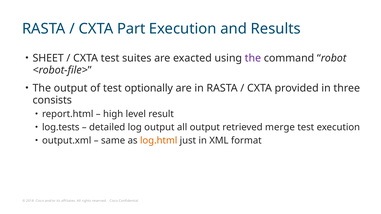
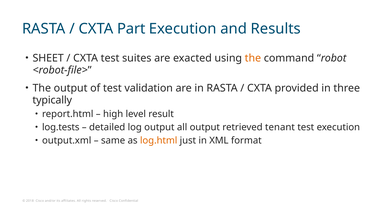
the at (253, 58) colour: purple -> orange
optionally: optionally -> validation
consists: consists -> typically
merge: merge -> tenant
